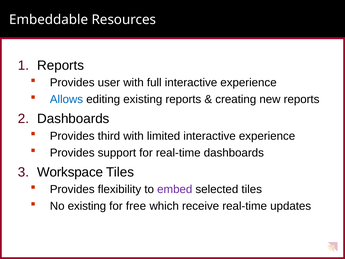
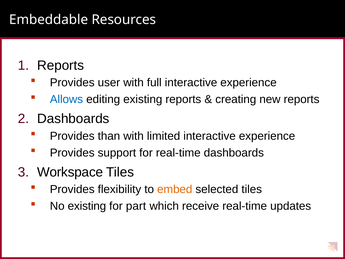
third: third -> than
embed colour: purple -> orange
free: free -> part
